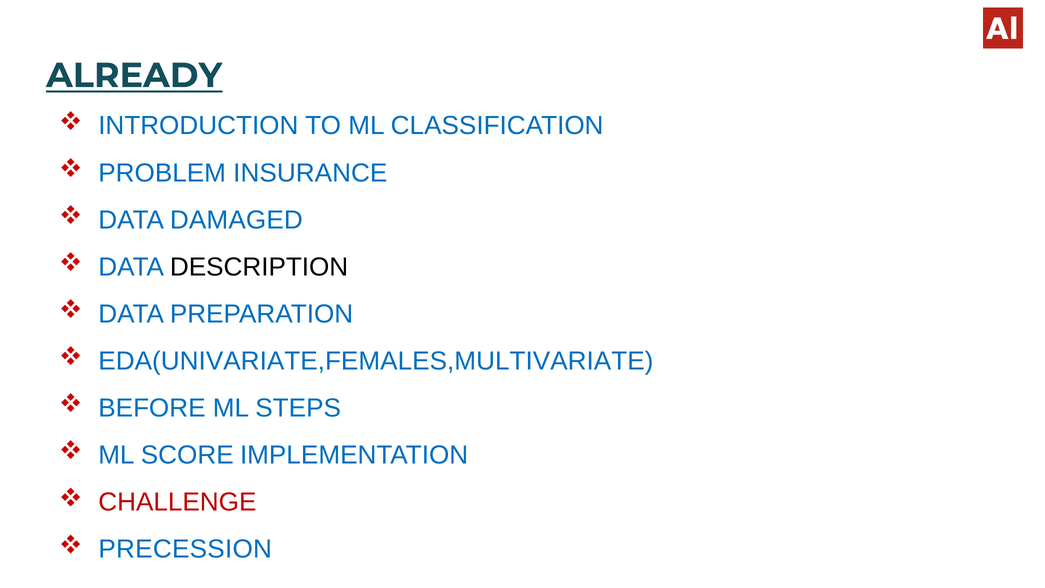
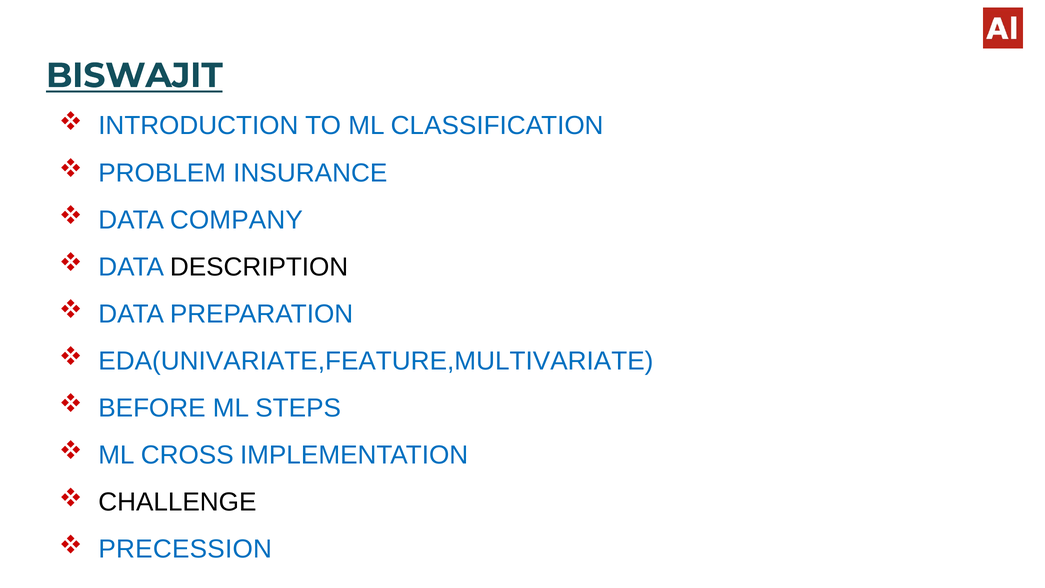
ALREADY: ALREADY -> BISWAJIT
DAMAGED: DAMAGED -> COMPANY
EDA(UNIVARIATE,FEMALES,MULTIVARIATE: EDA(UNIVARIATE,FEMALES,MULTIVARIATE -> EDA(UNIVARIATE,FEATURE,MULTIVARIATE
SCORE: SCORE -> CROSS
CHALLENGE colour: red -> black
